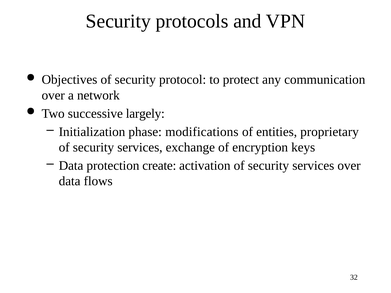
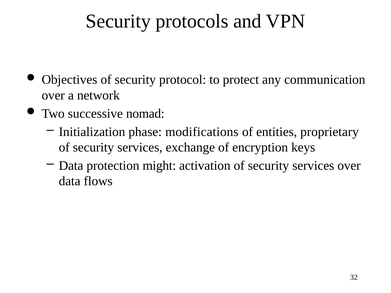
largely: largely -> nomad
create: create -> might
